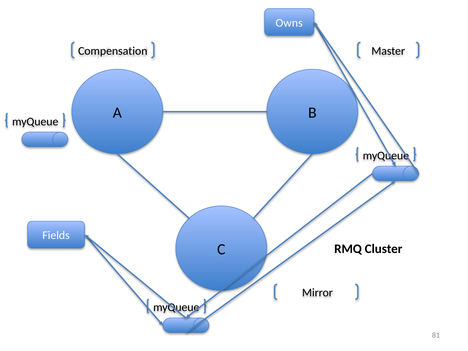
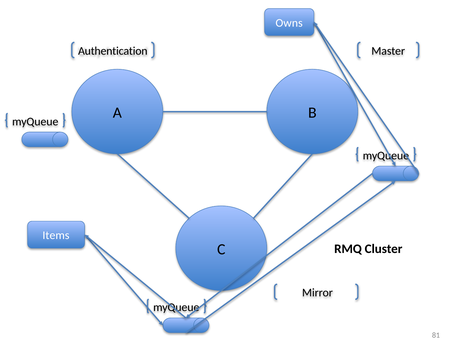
Compensation: Compensation -> Authentication
Fields: Fields -> Items
